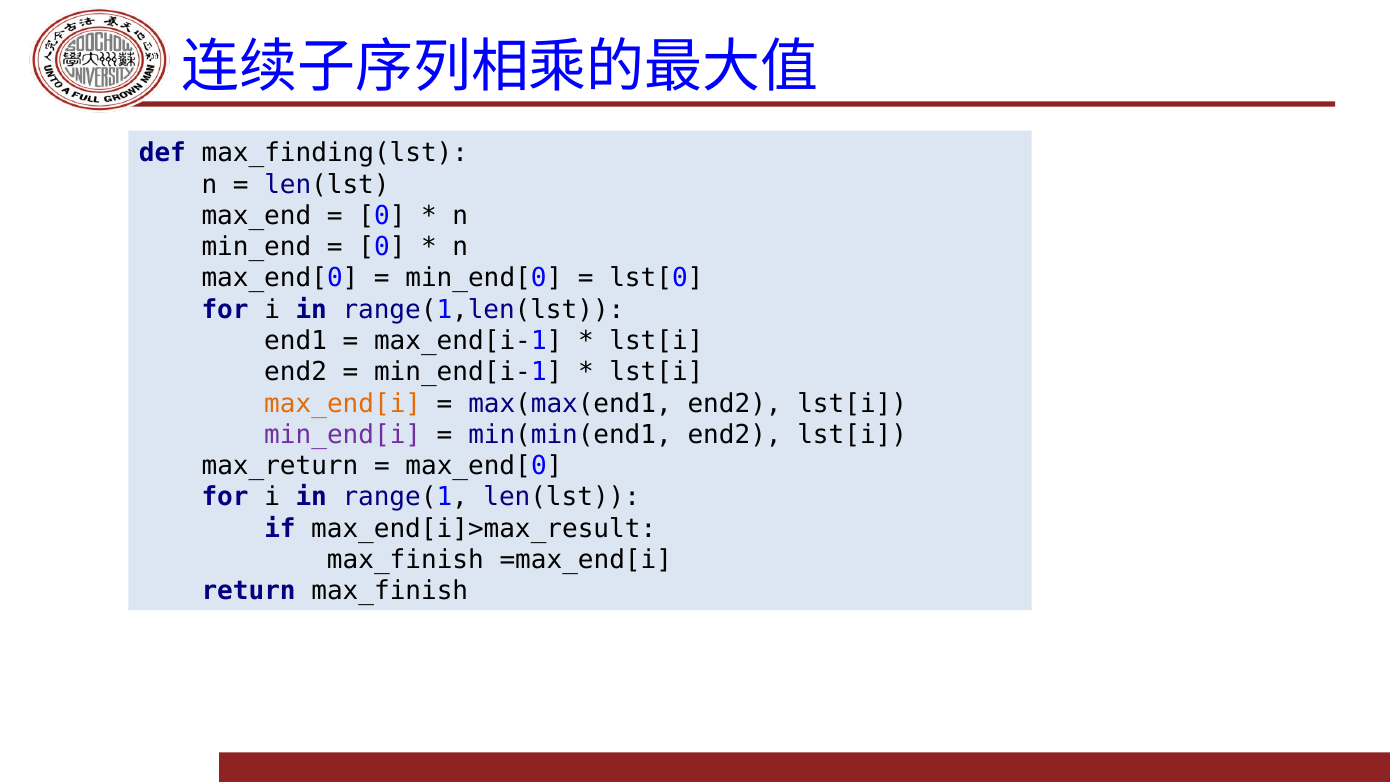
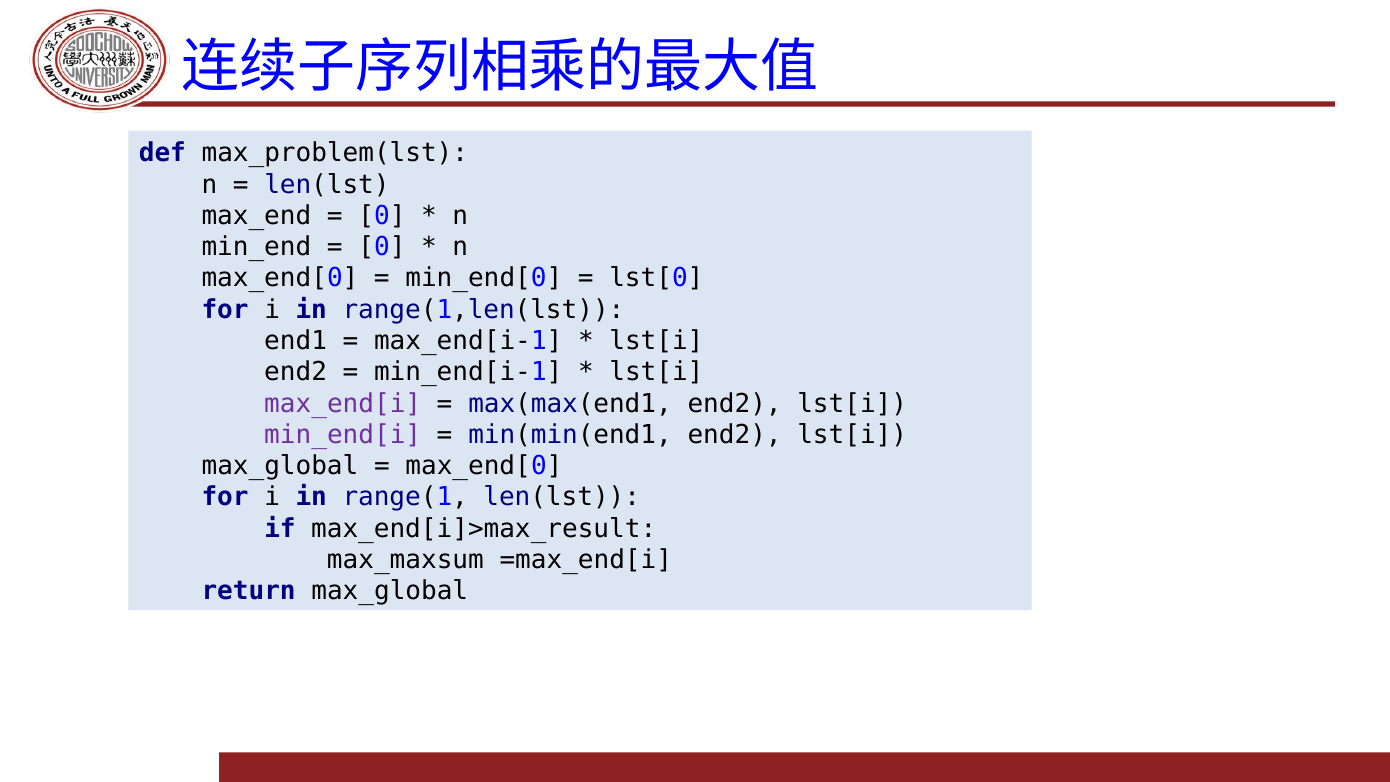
max_finding(lst: max_finding(lst -> max_problem(lst
max_end[i colour: orange -> purple
max_return at (280, 466): max_return -> max_global
max_finish at (405, 560): max_finish -> max_maxsum
return max_finish: max_finish -> max_global
